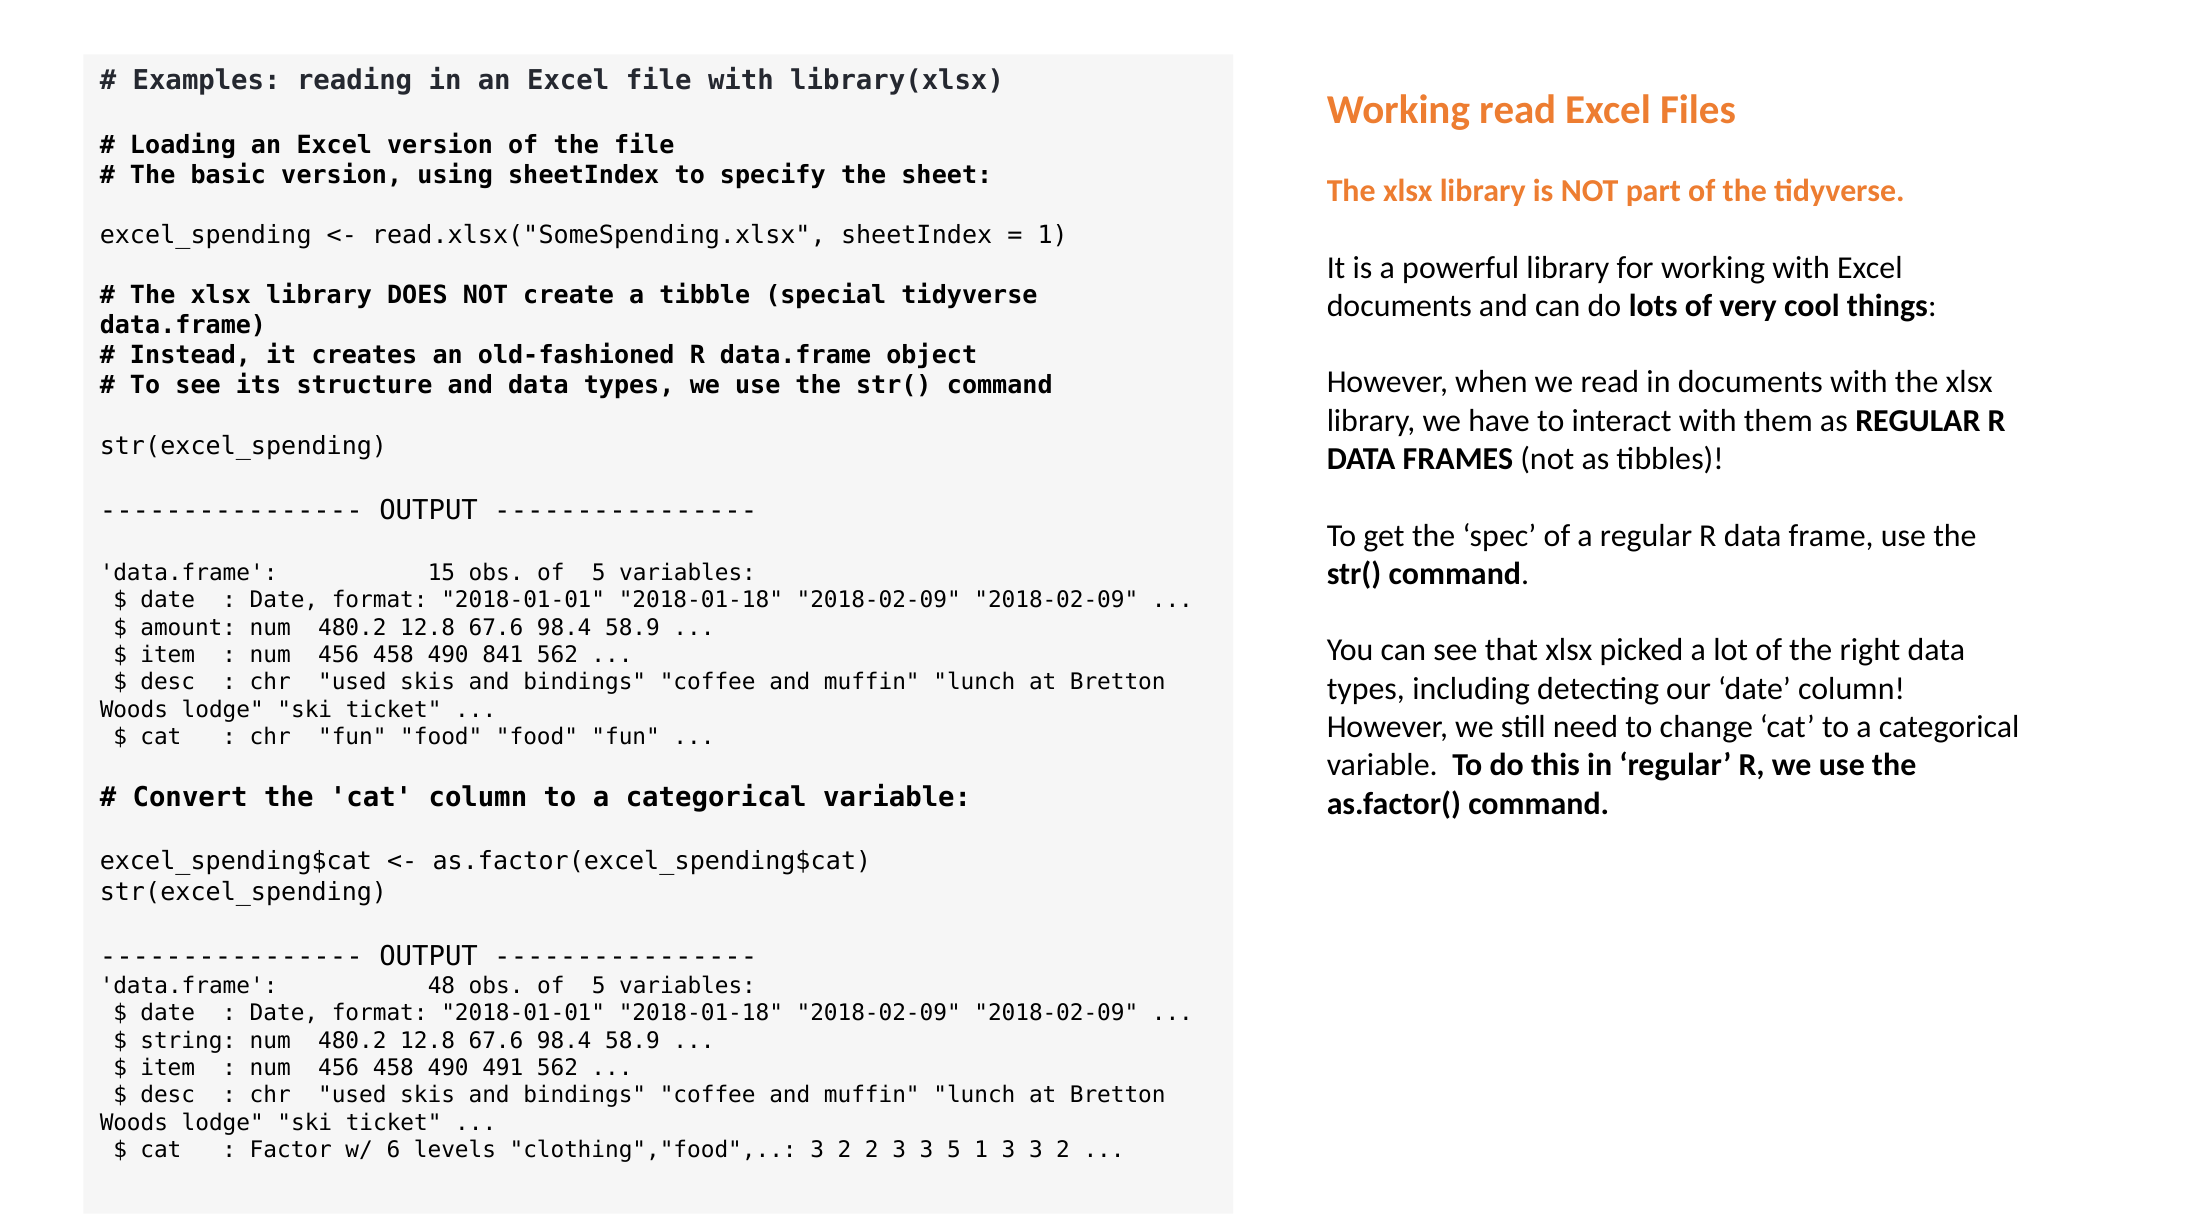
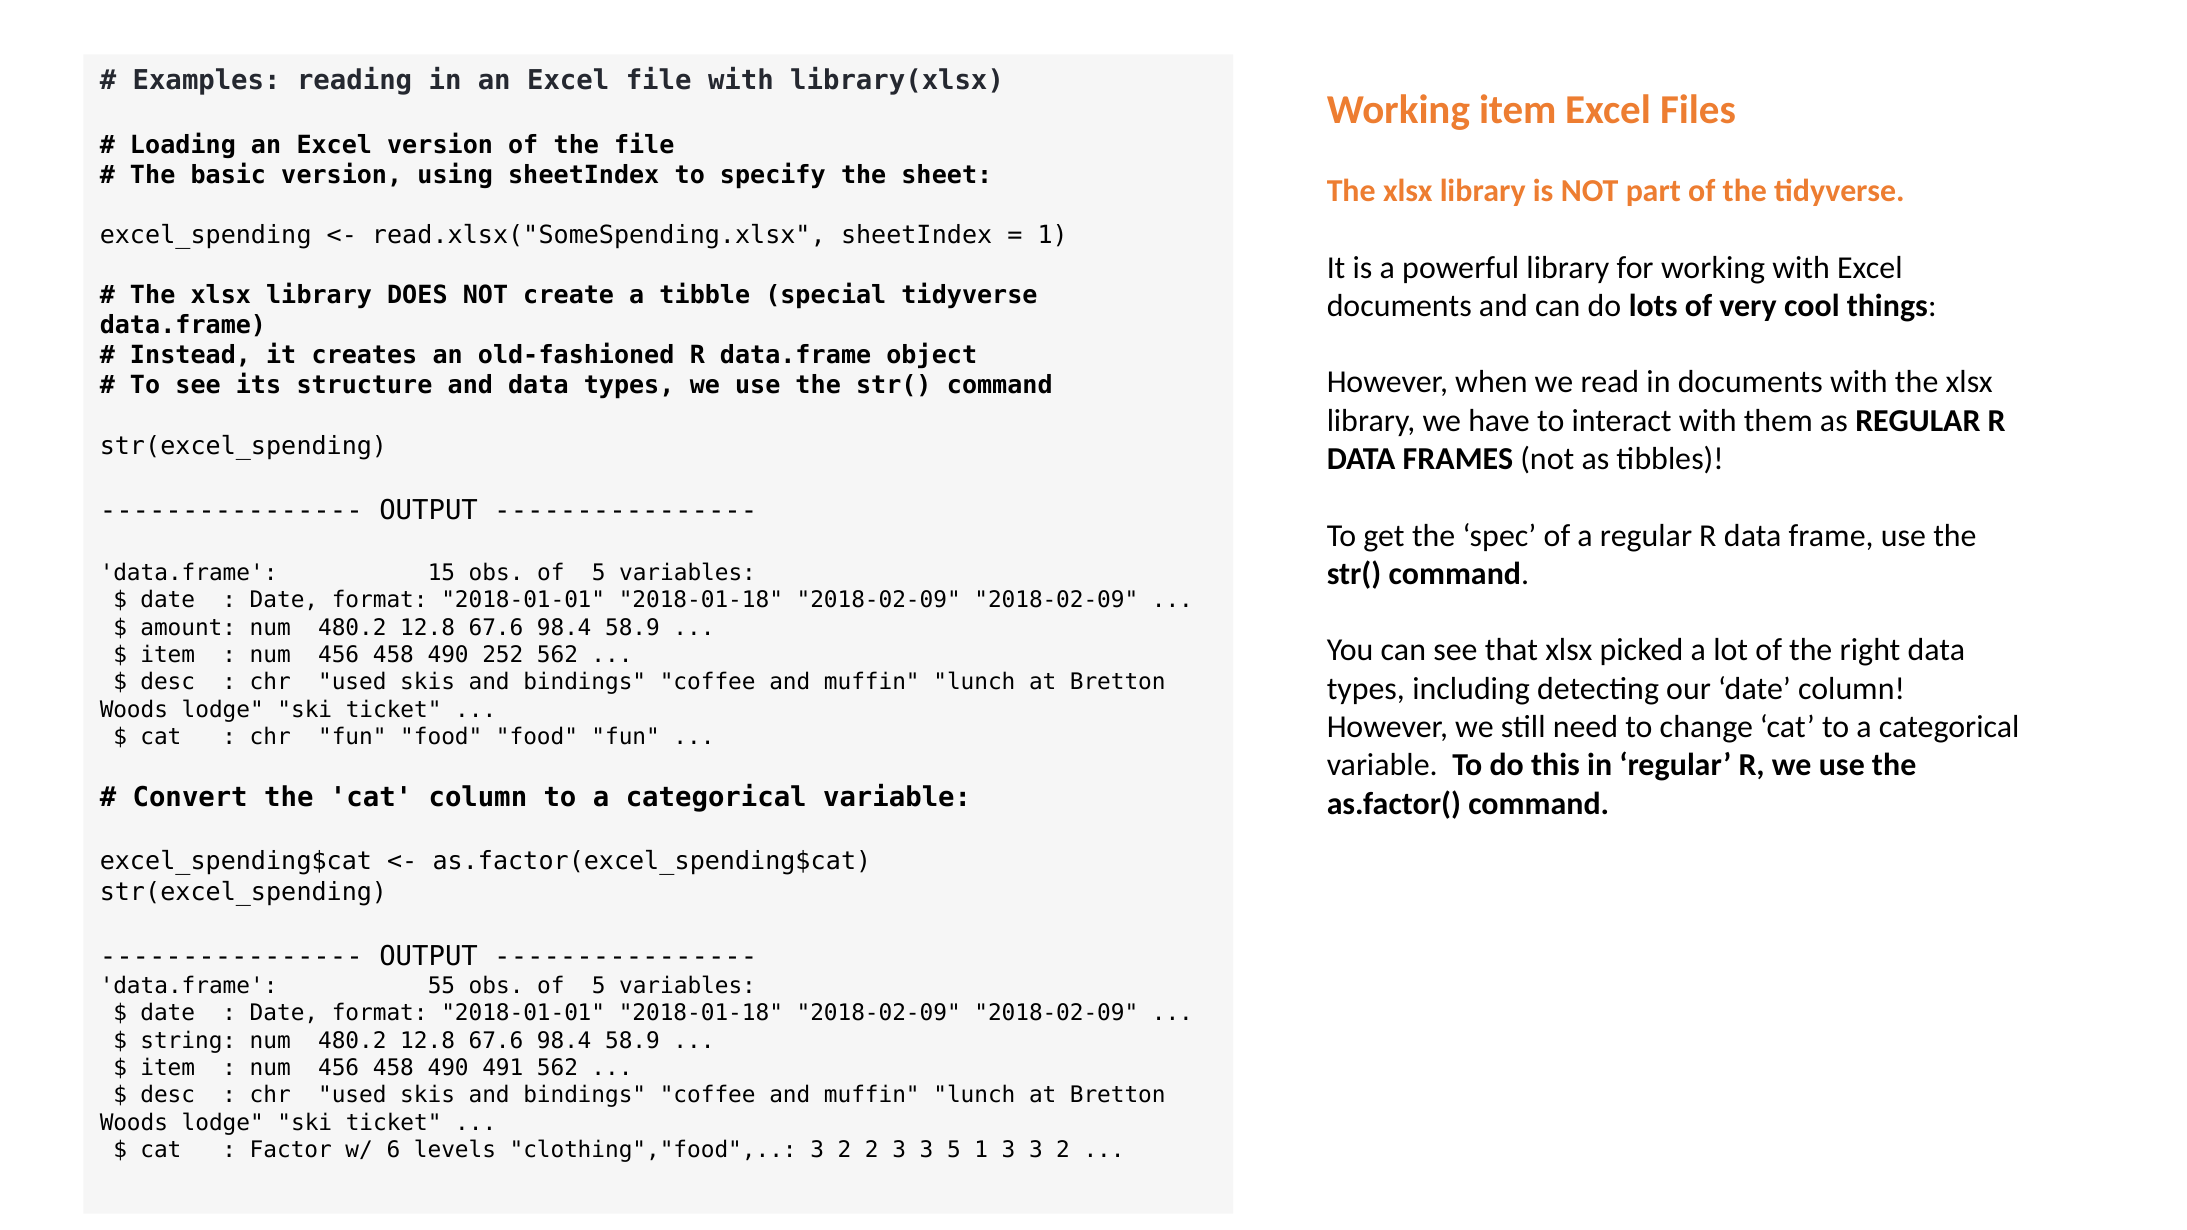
Working read: read -> item
841: 841 -> 252
48: 48 -> 55
